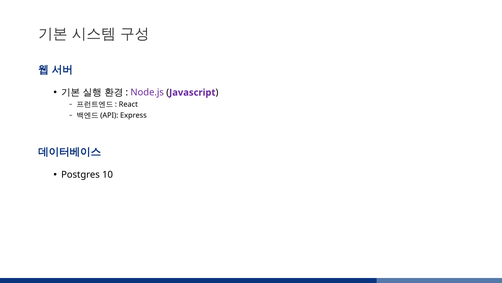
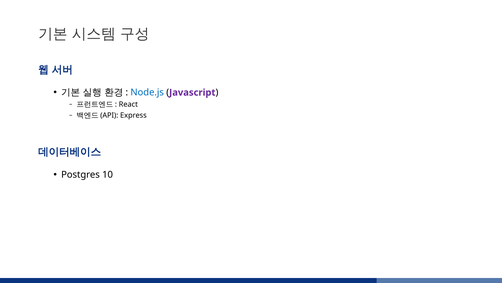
Node.js colour: purple -> blue
